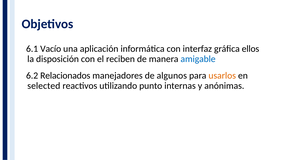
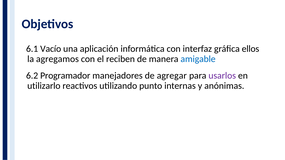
disposición: disposición -> agregamos
Relacionados: Relacionados -> Programador
algunos: algunos -> agregar
usarlos colour: orange -> purple
selected: selected -> utilizarlo
